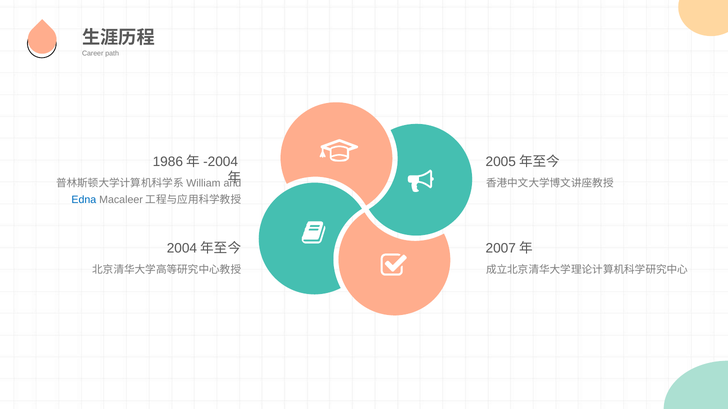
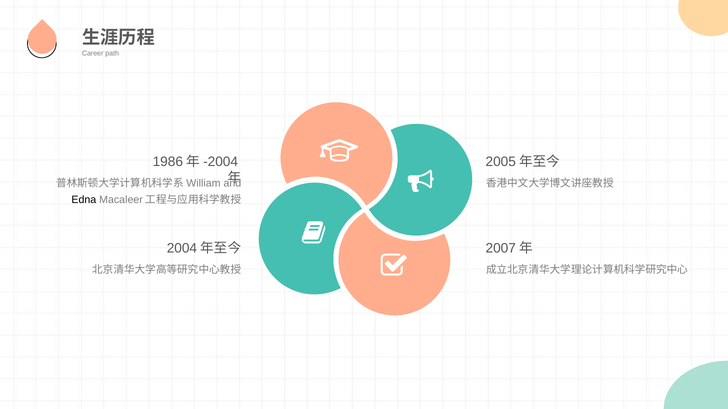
Edna colour: blue -> black
